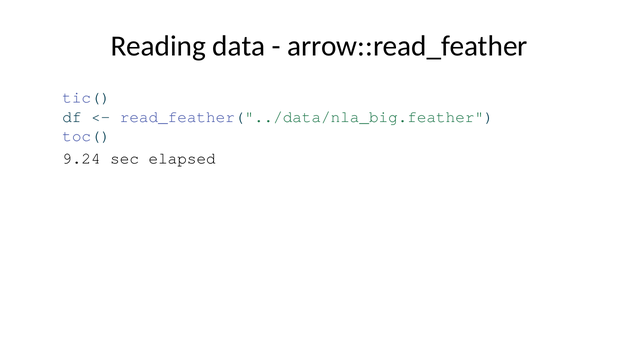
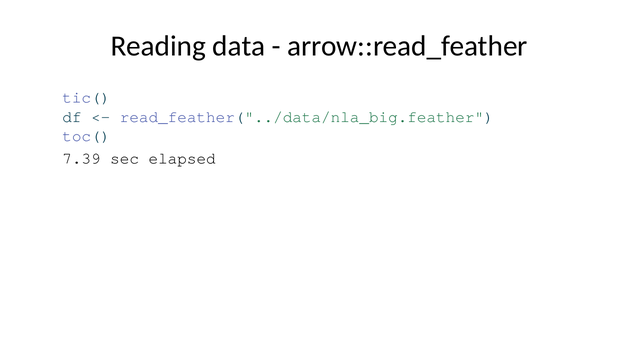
9.24: 9.24 -> 7.39
